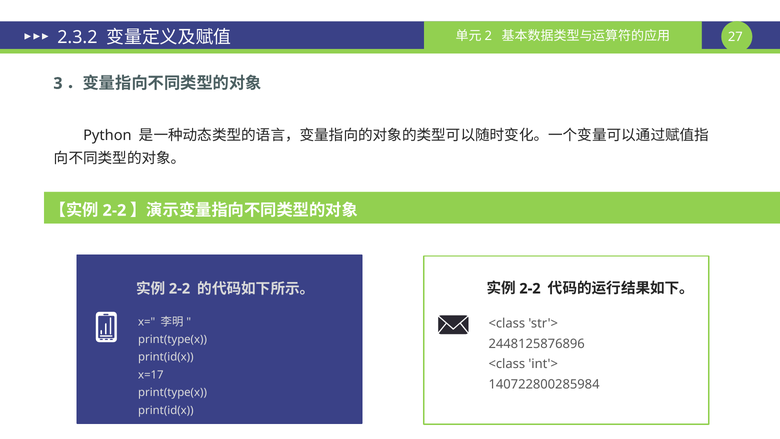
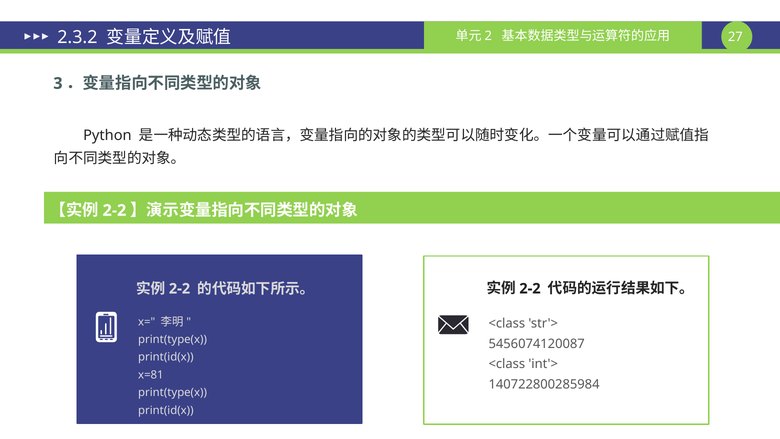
2448125876896: 2448125876896 -> 5456074120087
x=17: x=17 -> x=81
